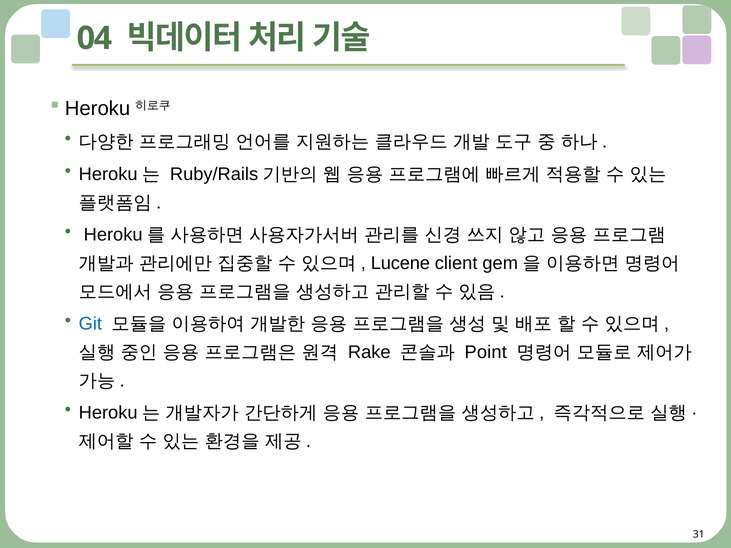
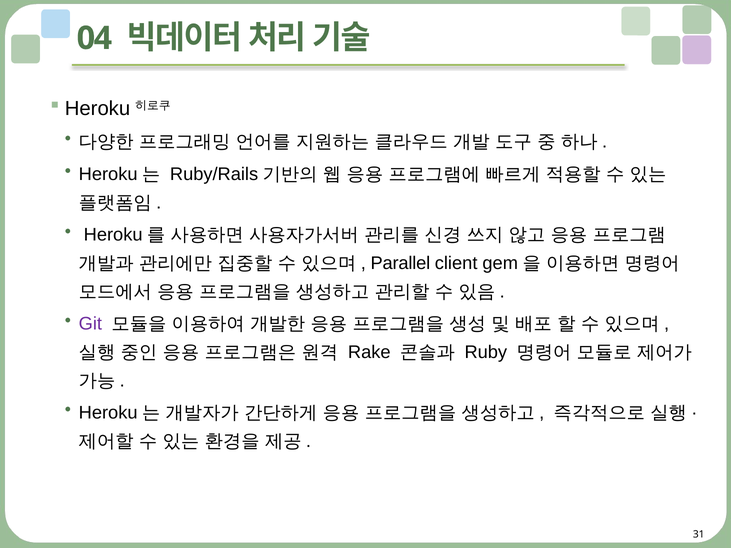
Lucene: Lucene -> Parallel
Git colour: blue -> purple
Point: Point -> Ruby
